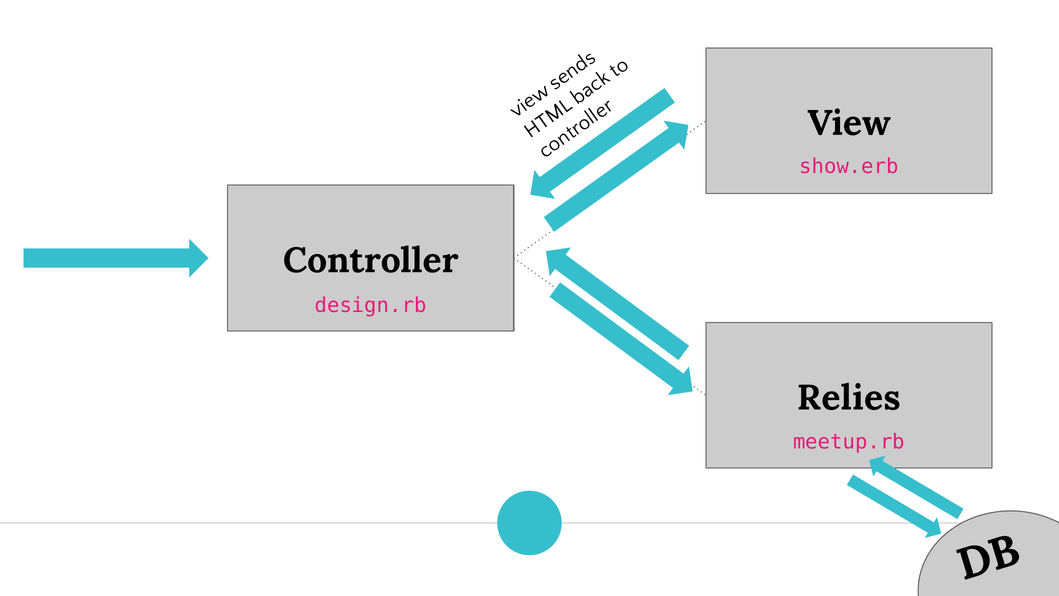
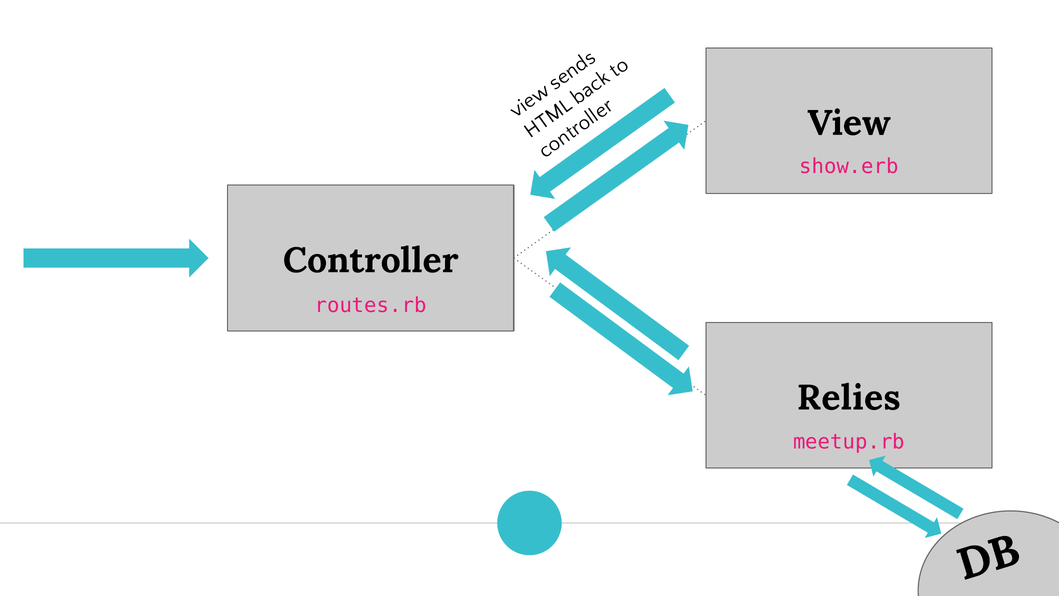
design.rb: design.rb -> routes.rb
